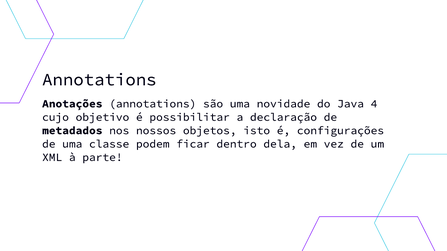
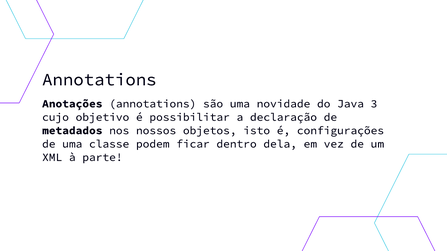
4: 4 -> 3
